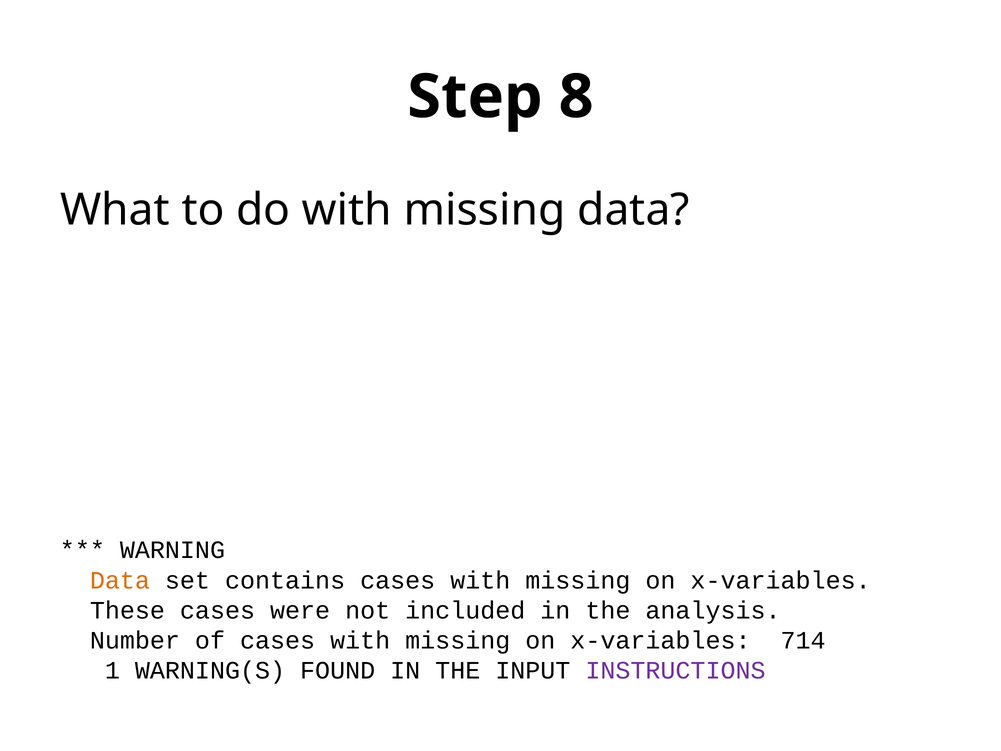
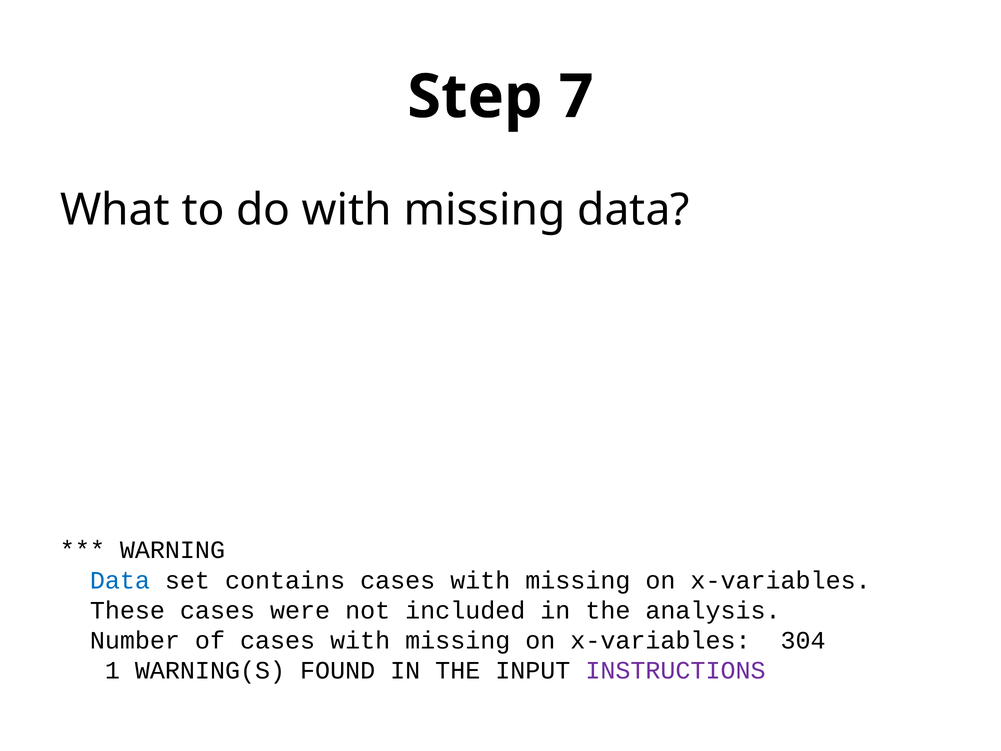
8: 8 -> 7
Data at (120, 580) colour: orange -> blue
714: 714 -> 304
